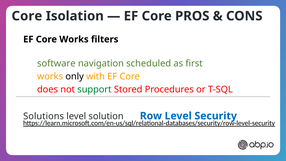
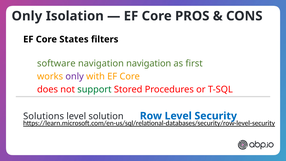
Core at (27, 16): Core -> Only
Core Works: Works -> States
navigation scheduled: scheduled -> navigation
only at (75, 76) colour: black -> purple
